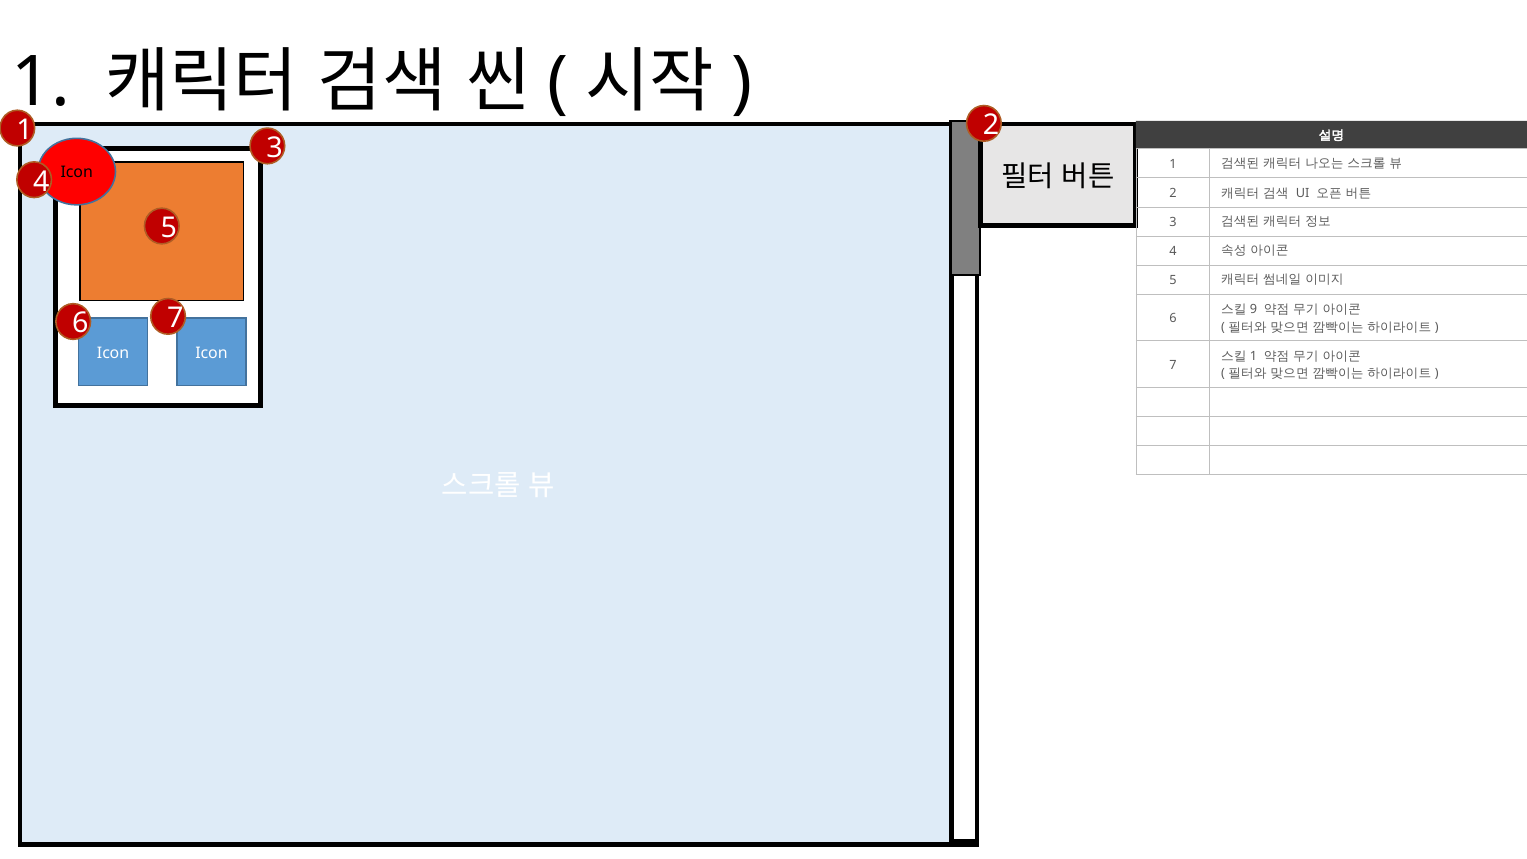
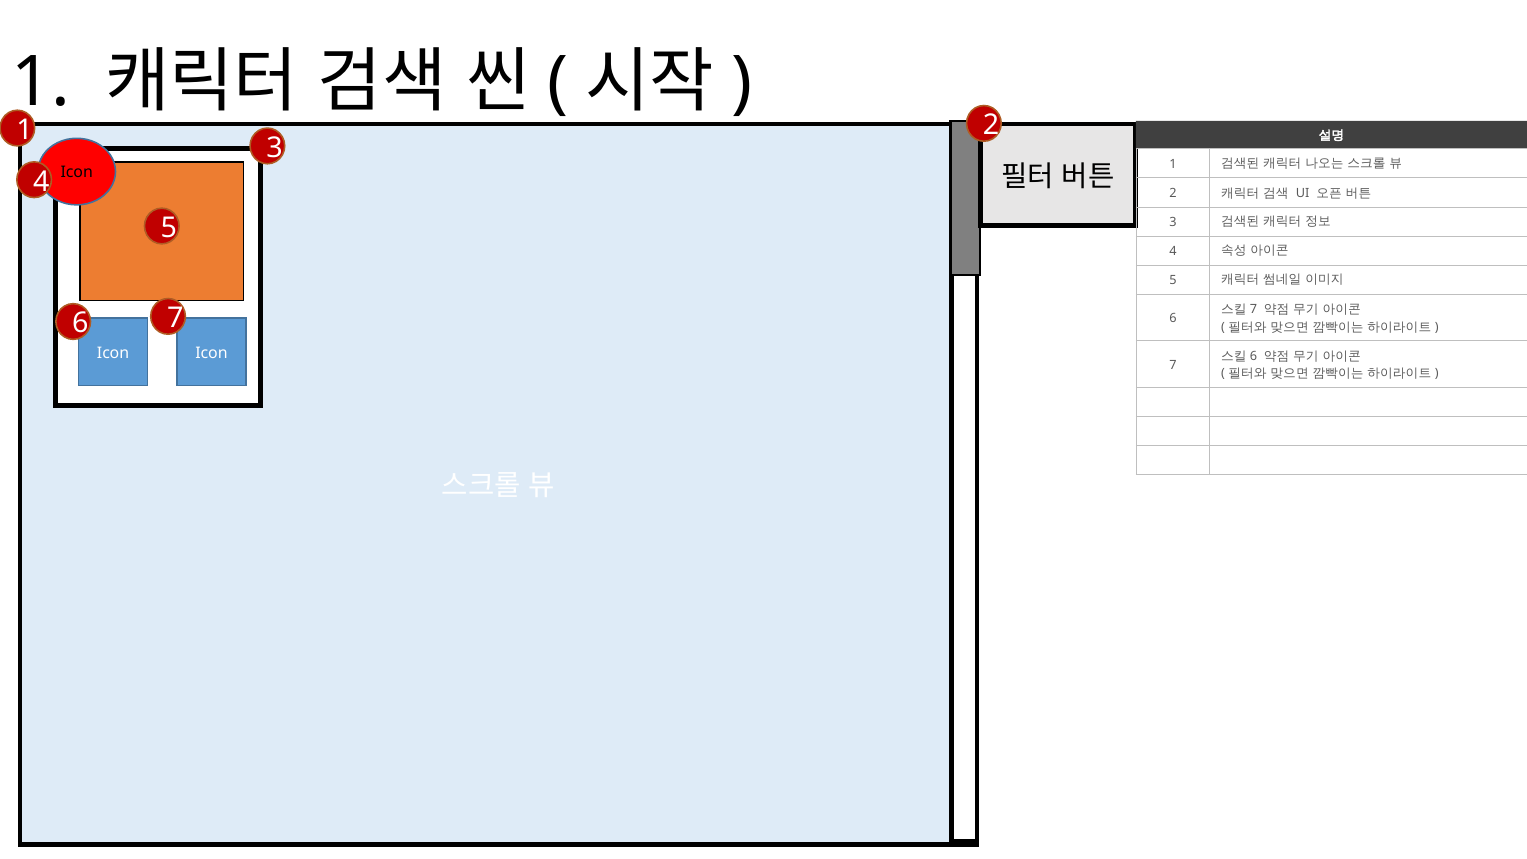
9 at (1254, 309): 9 -> 7
1 at (1254, 356): 1 -> 6
